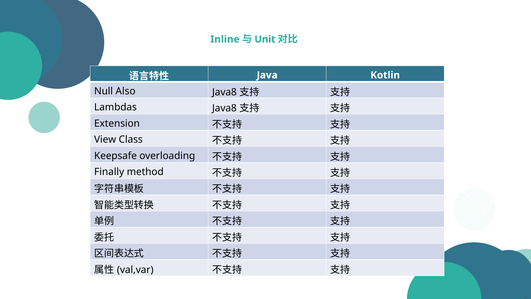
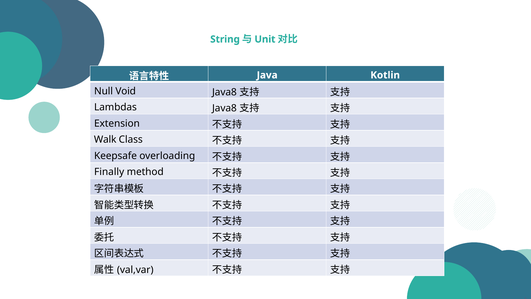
Inline: Inline -> String
Also: Also -> Void
View: View -> Walk
